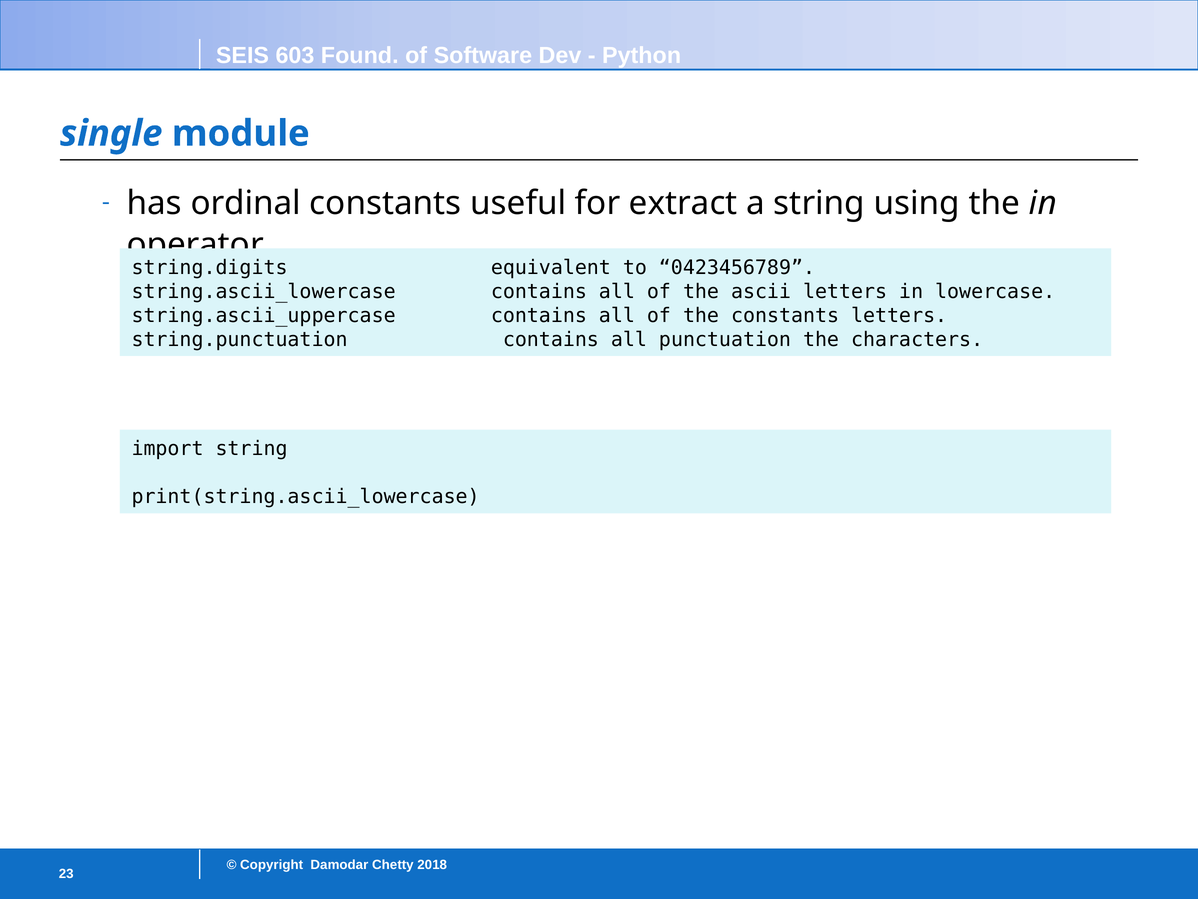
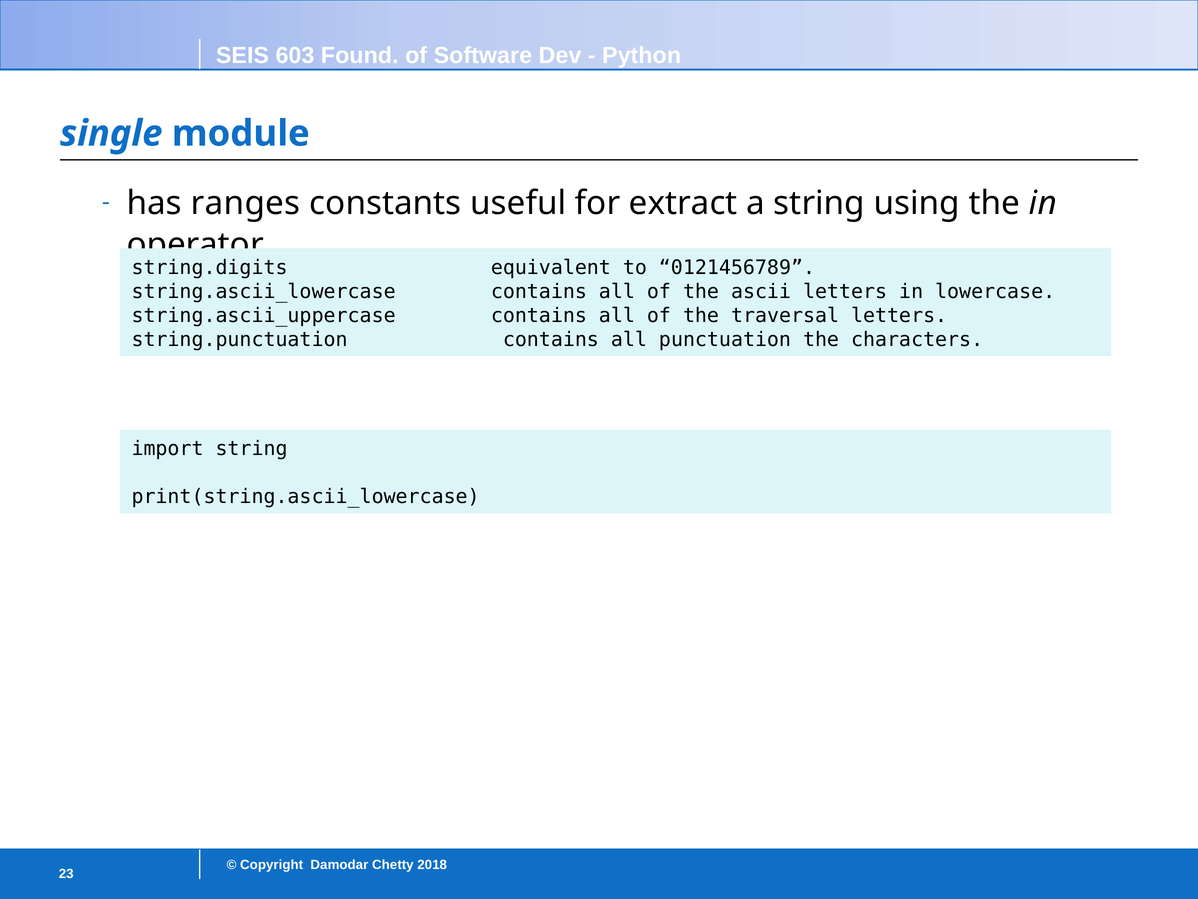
ordinal: ordinal -> ranges
0423456789: 0423456789 -> 0121456789
the constants: constants -> traversal
